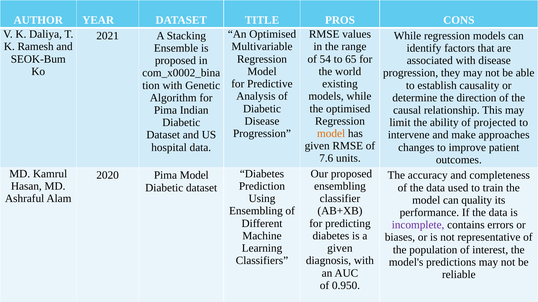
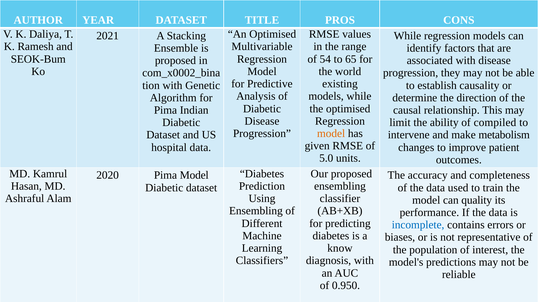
projected: projected -> compiled
approaches: approaches -> metabolism
7.6: 7.6 -> 5.0
incomplete colour: purple -> blue
given at (340, 249): given -> know
